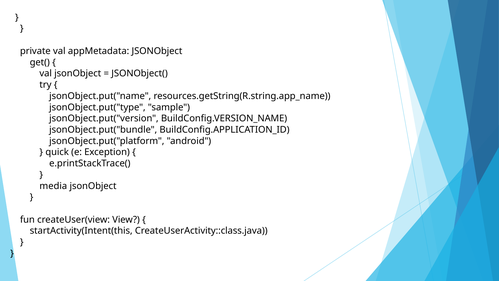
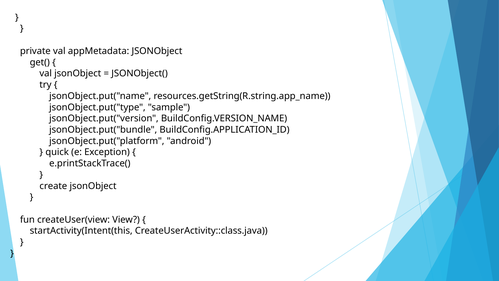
media: media -> create
